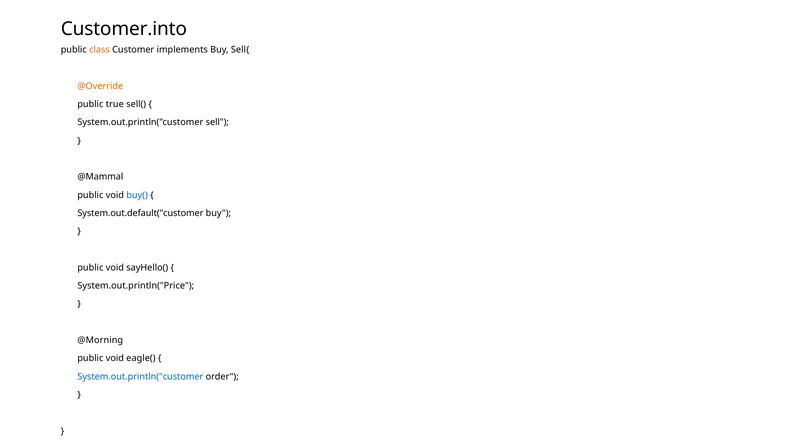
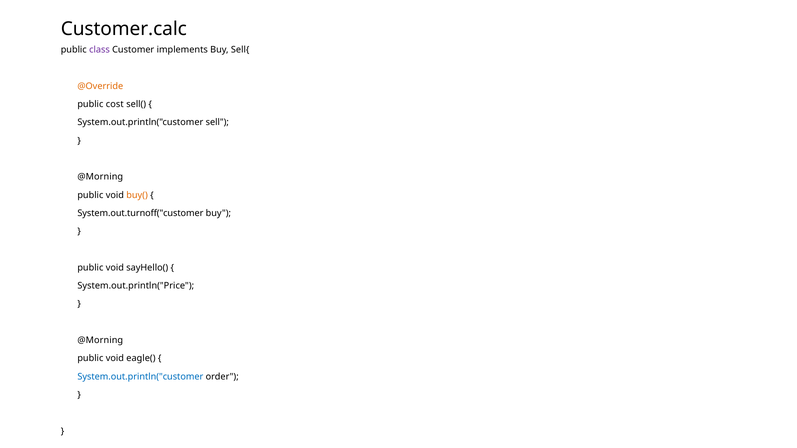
Customer.into: Customer.into -> Customer.calc
class colour: orange -> purple
true: true -> cost
@Mammal at (100, 177): @Mammal -> @Morning
buy( colour: blue -> orange
System.out.default("customer: System.out.default("customer -> System.out.turnoff("customer
